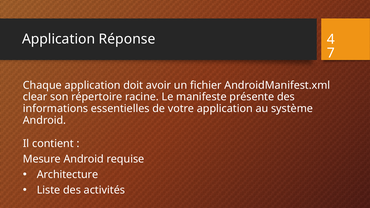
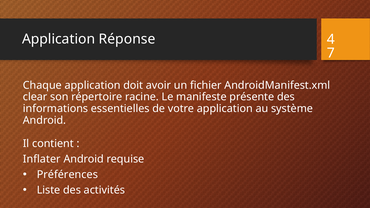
Mesure: Mesure -> Inflater
Architecture: Architecture -> Préférences
